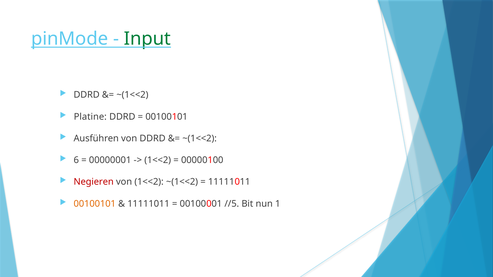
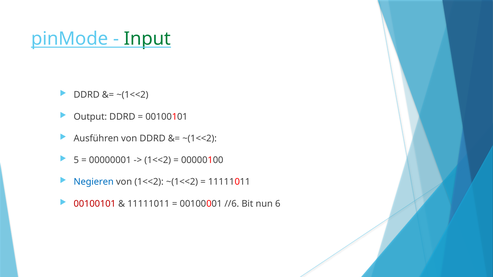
Platine: Platine -> Output
6: 6 -> 5
Negieren colour: red -> blue
00100101 at (95, 204) colour: orange -> red
//5: //5 -> //6
1: 1 -> 6
